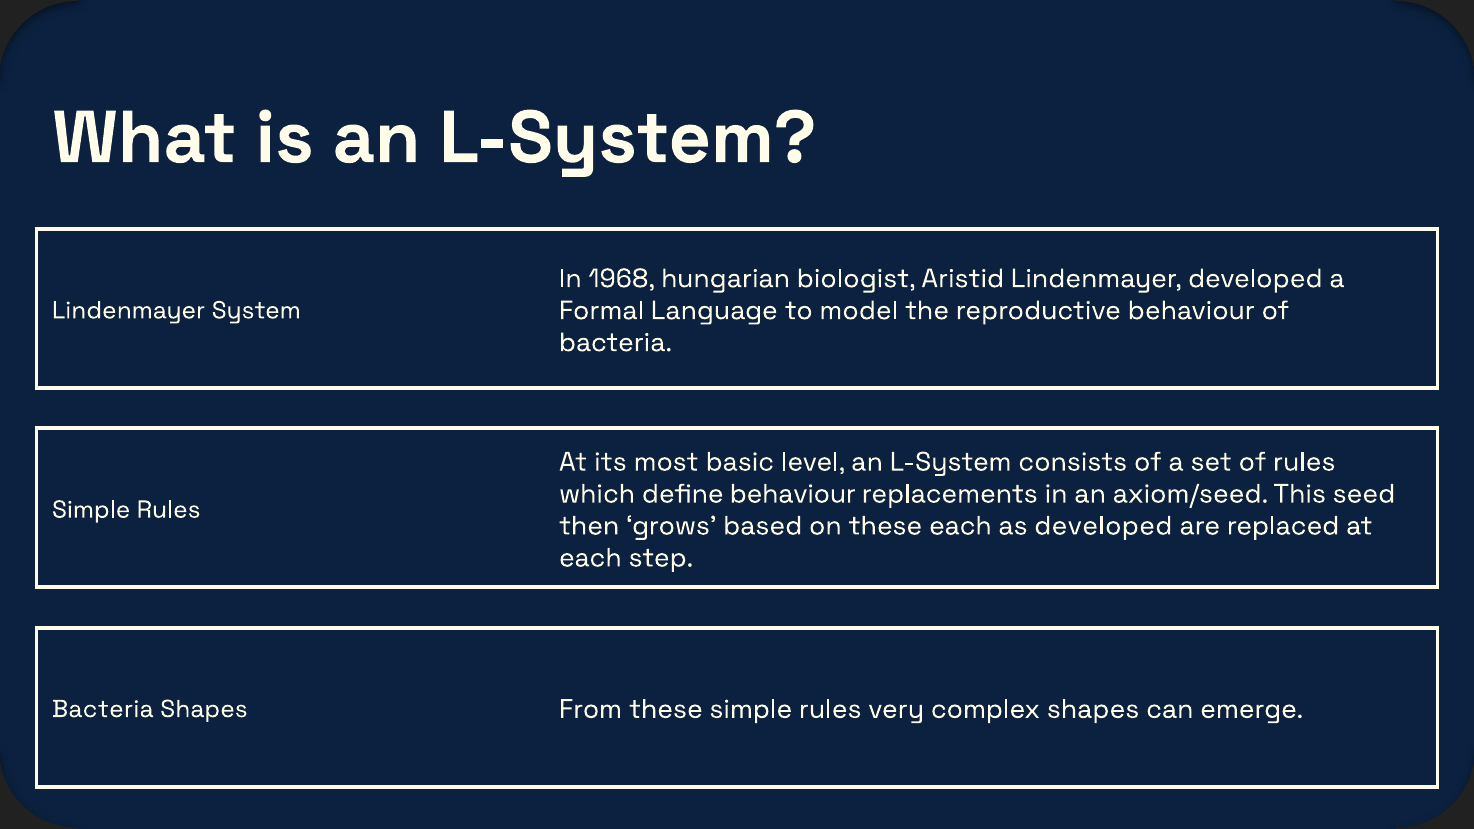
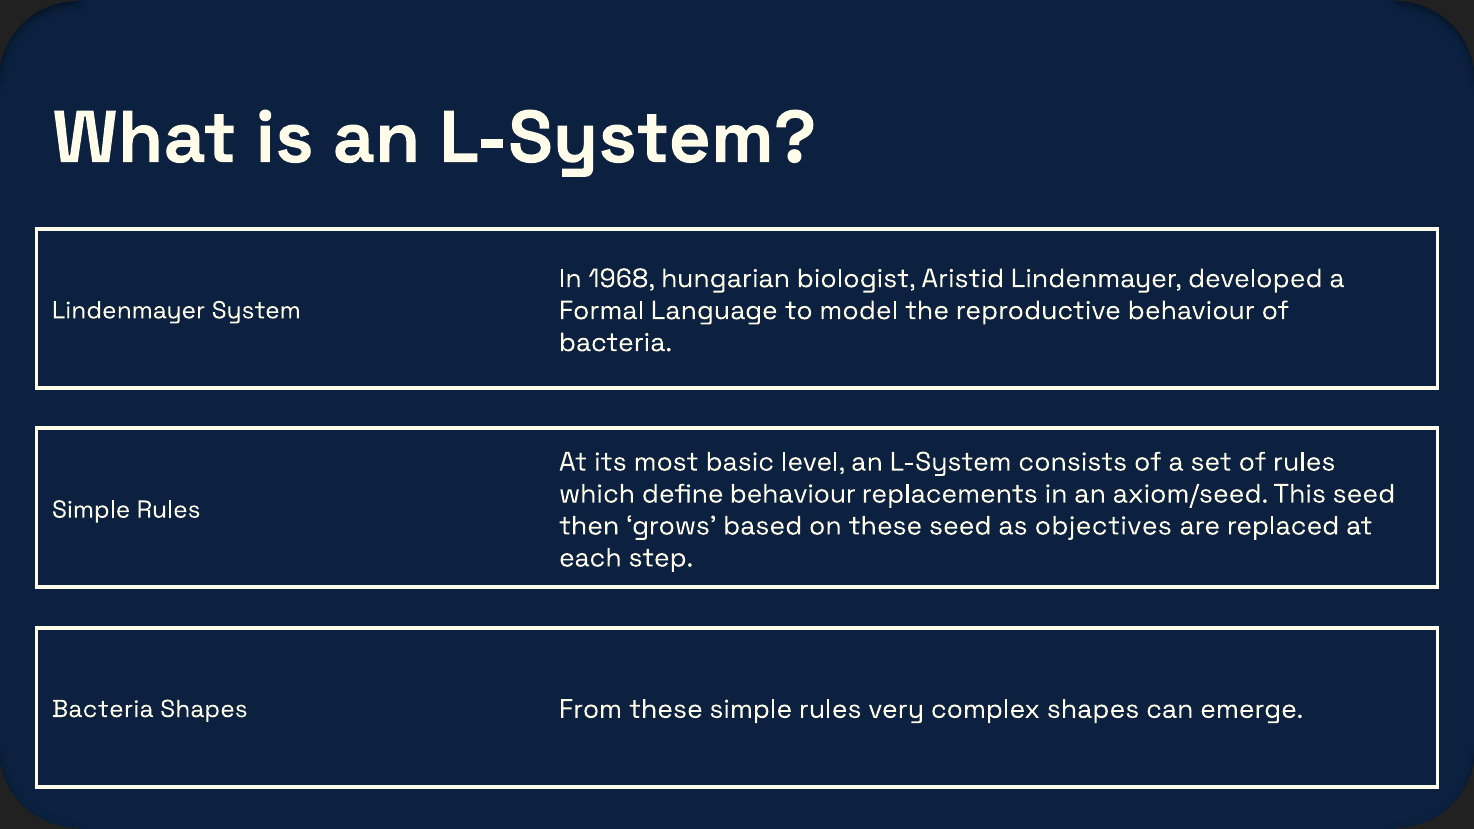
these each: each -> seed
as developed: developed -> objectives
